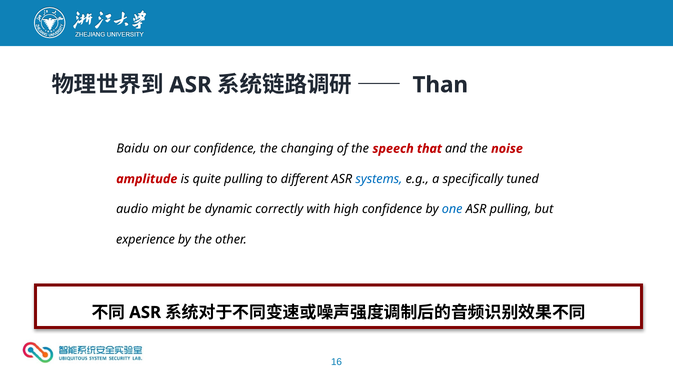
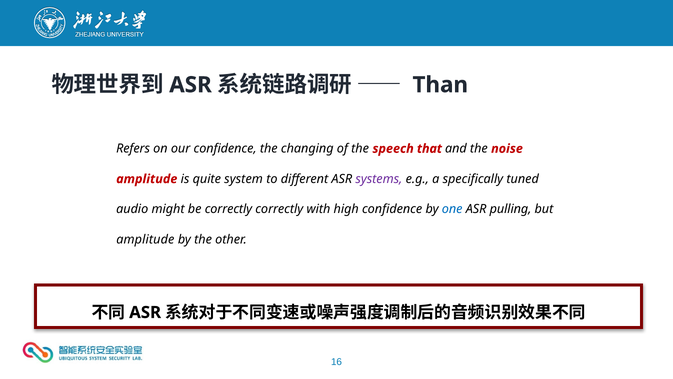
Baidu: Baidu -> Refers
quite pulling: pulling -> system
systems colour: blue -> purple
be dynamic: dynamic -> correctly
experience at (145, 239): experience -> amplitude
